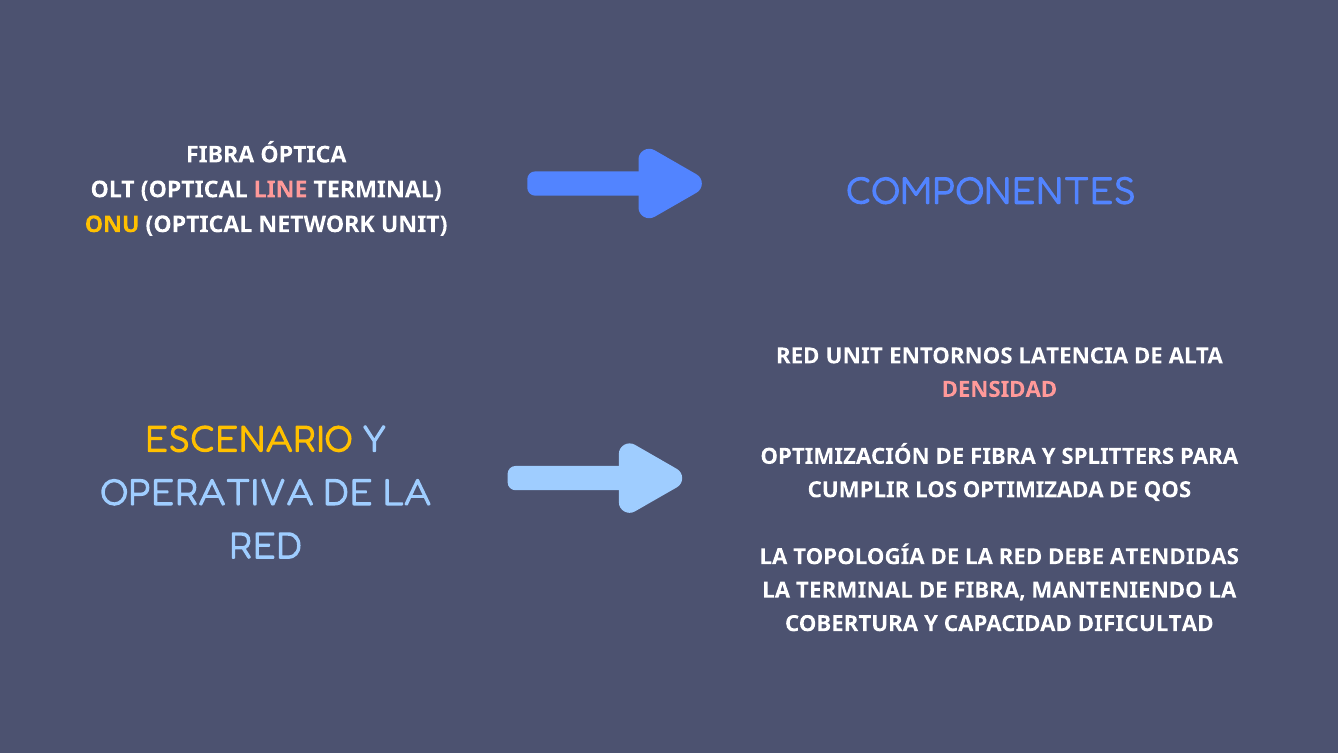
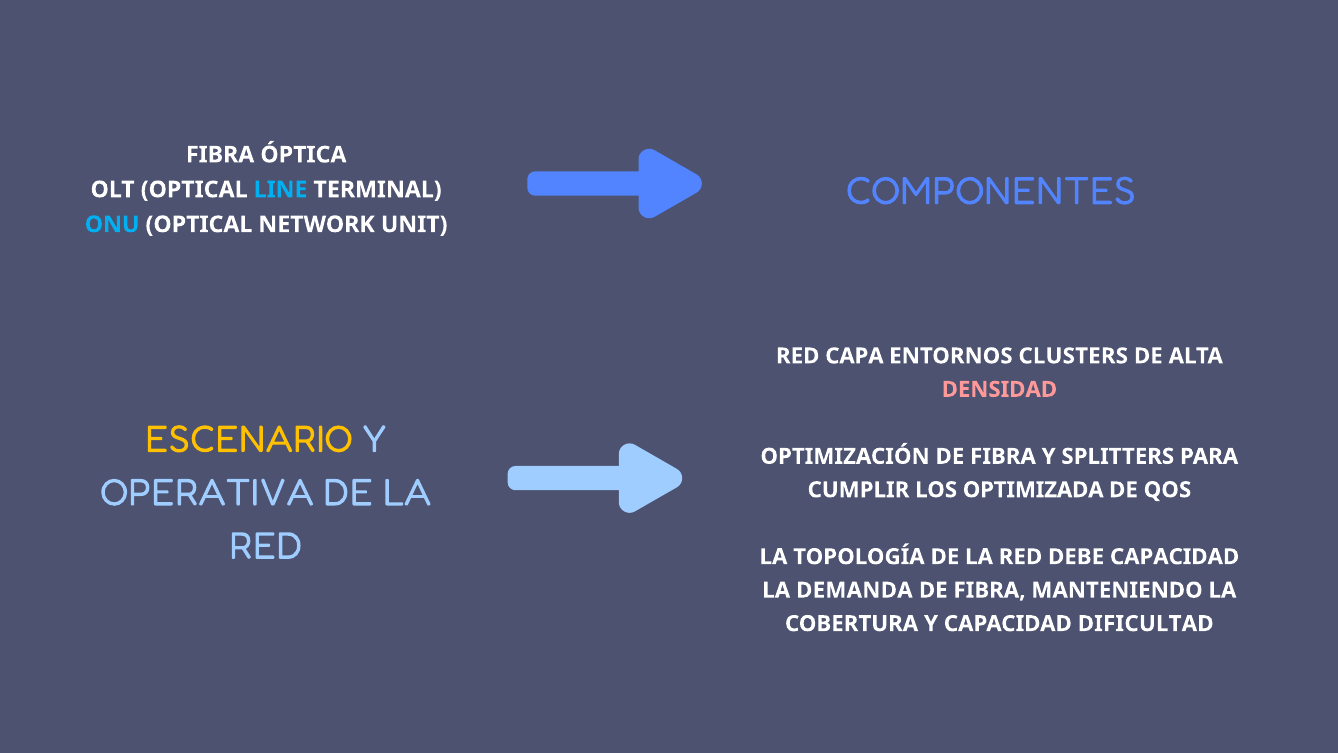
LINE colour: pink -> light blue
ONU colour: yellow -> light blue
RED UNIT: UNIT -> CAPA
LATENCIA: LATENCIA -> CLUSTERS
DEBE ATENDIDAS: ATENDIDAS -> CAPACIDAD
LA TERMINAL: TERMINAL -> DEMANDA
